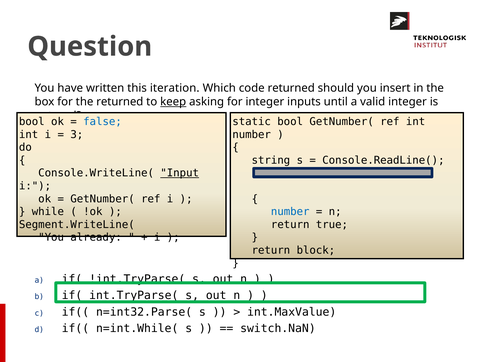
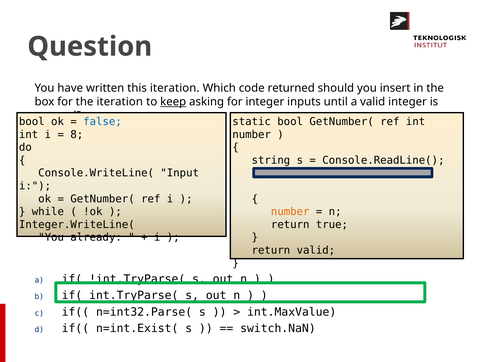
the returned: returned -> iteration
3: 3 -> 8
Input underline: present -> none
number at (290, 211) colour: blue -> orange
Segment.WriteLine(: Segment.WriteLine( -> Integer.WriteLine(
return block: block -> valid
n=int.While(: n=int.While( -> n=int.Exist(
